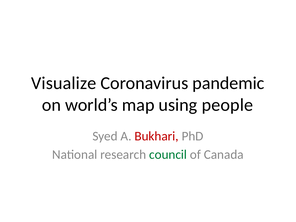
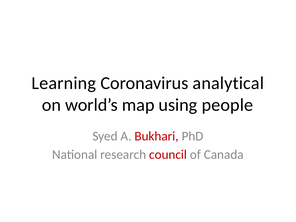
Visualize: Visualize -> Learning
pandemic: pandemic -> analytical
council colour: green -> red
